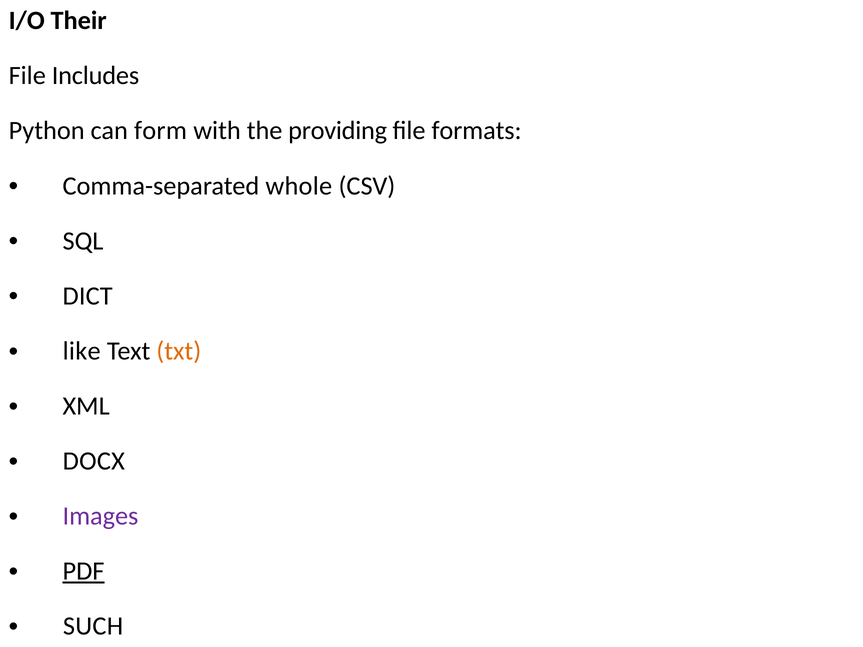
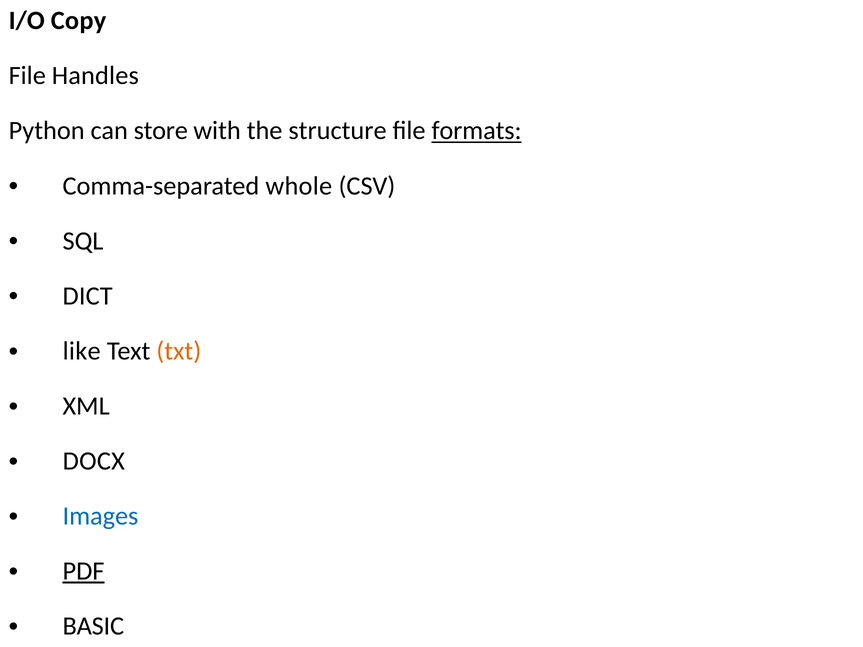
Their: Their -> Copy
Includes: Includes -> Handles
form: form -> store
providing: providing -> structure
formats underline: none -> present
Images colour: purple -> blue
SUCH: SUCH -> BASIC
